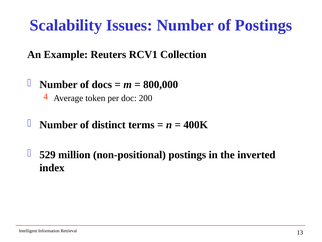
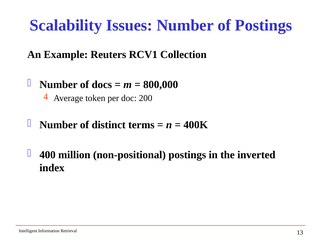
529: 529 -> 400
